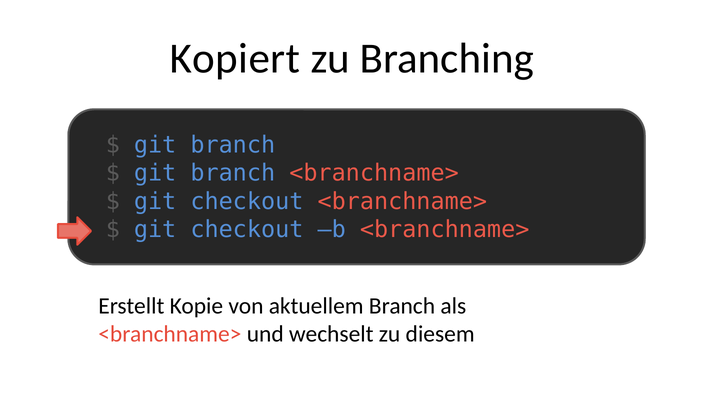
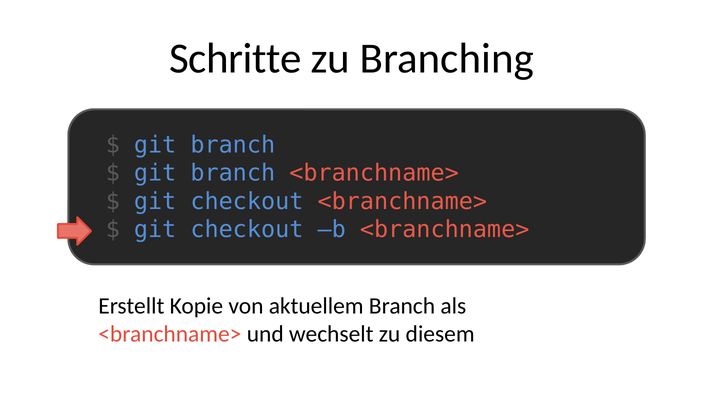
Kopiert: Kopiert -> Schritte
